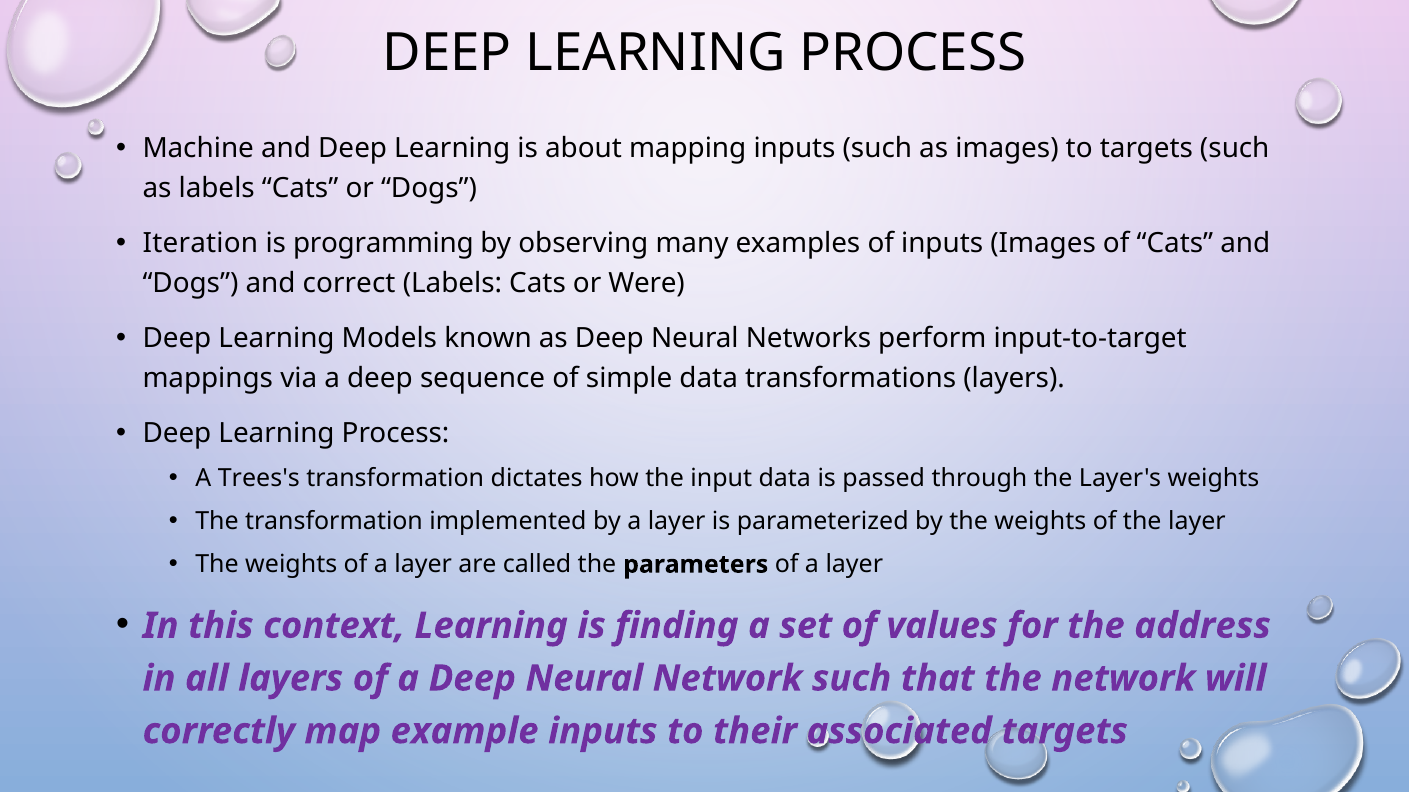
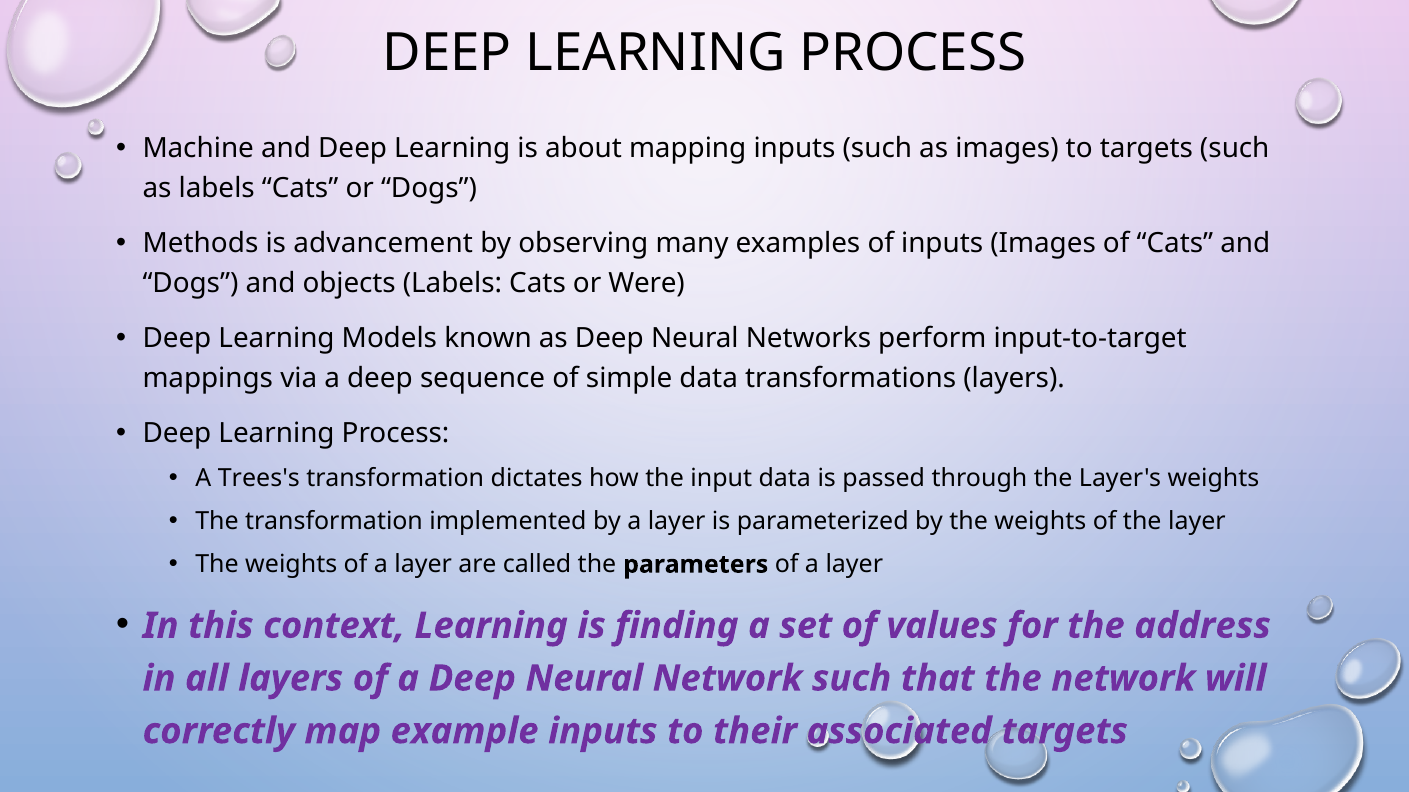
Iteration: Iteration -> Methods
programming: programming -> advancement
correct: correct -> objects
